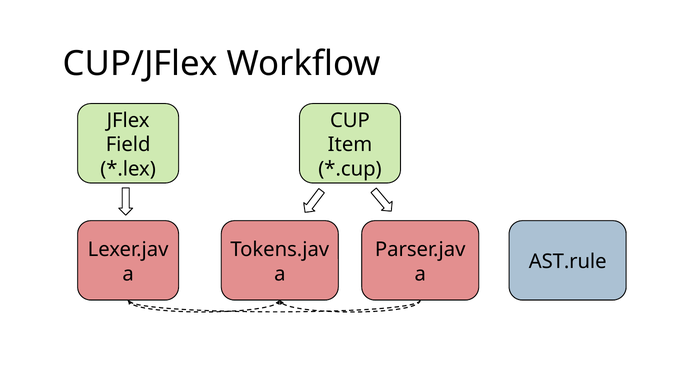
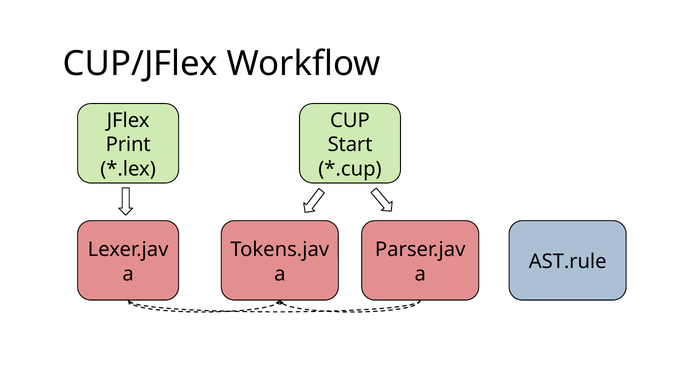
Field: Field -> Print
Item: Item -> Start
